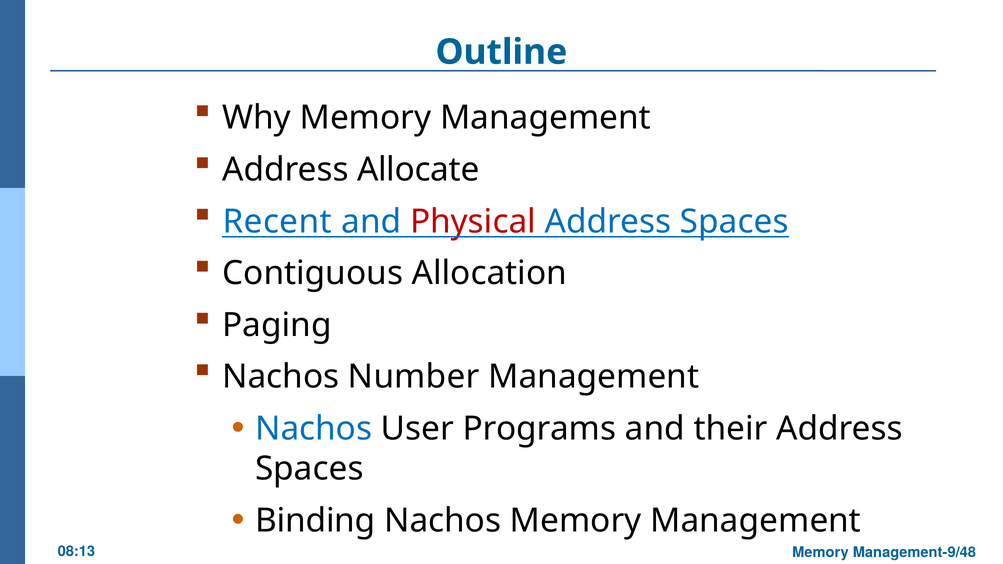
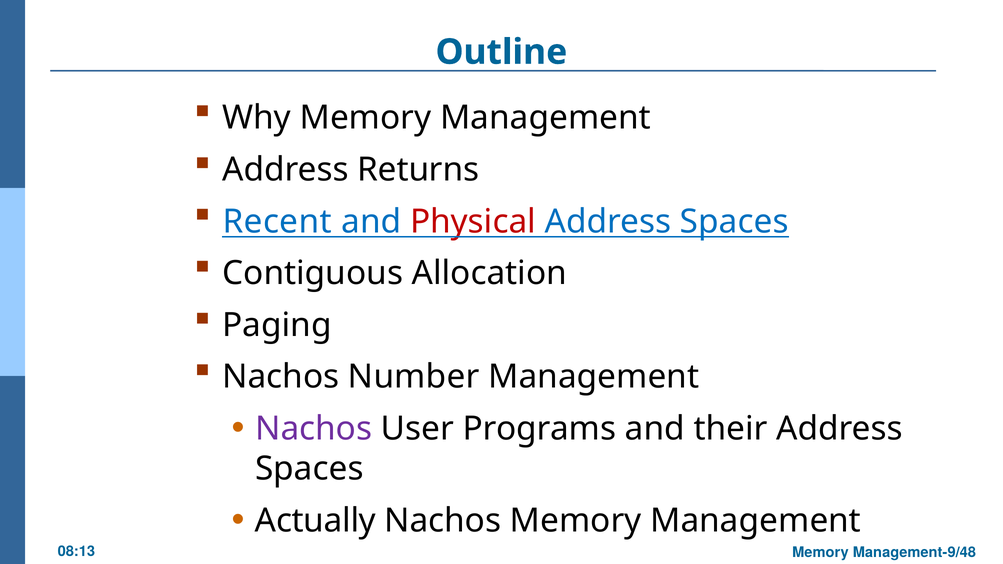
Allocate: Allocate -> Returns
Nachos at (314, 429) colour: blue -> purple
Binding: Binding -> Actually
